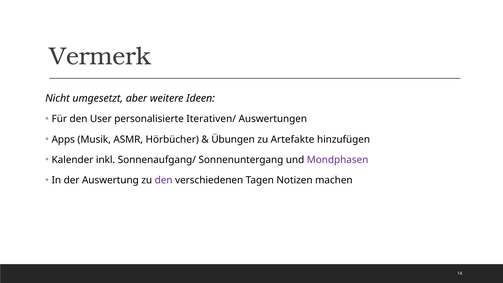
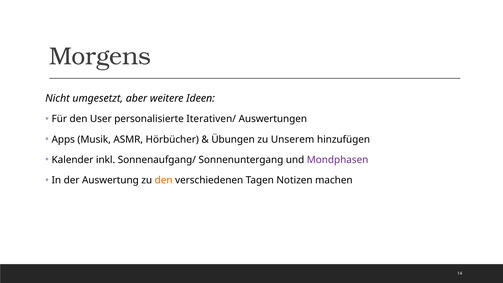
Vermerk: Vermerk -> Morgens
Artefakte: Artefakte -> Unserem
den at (164, 180) colour: purple -> orange
